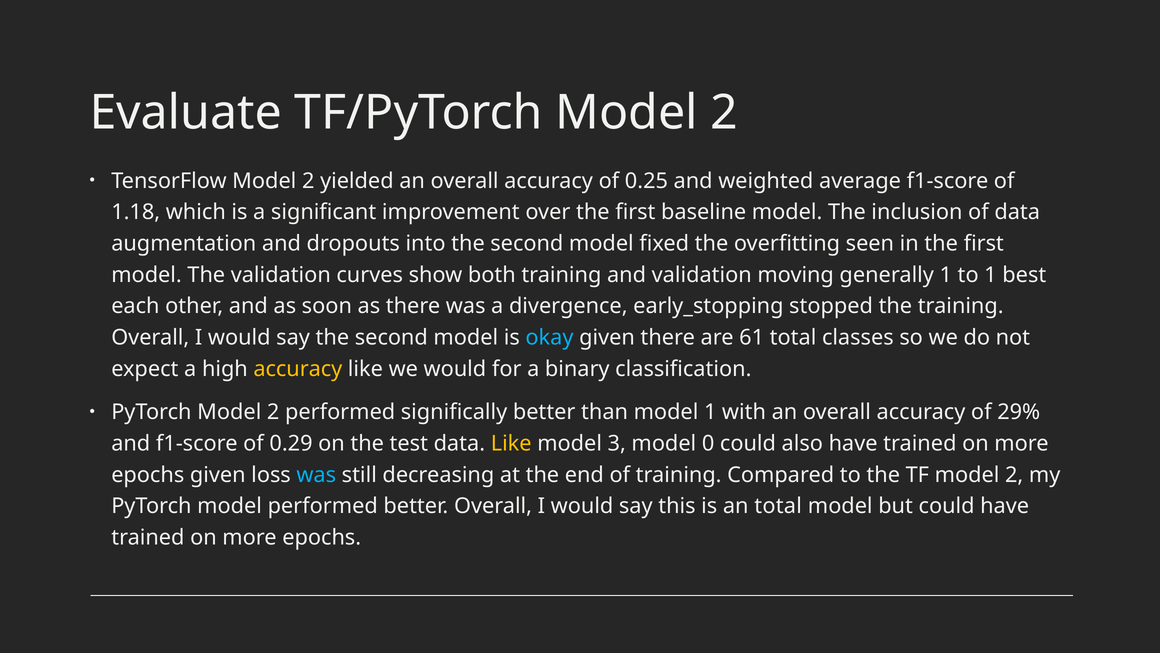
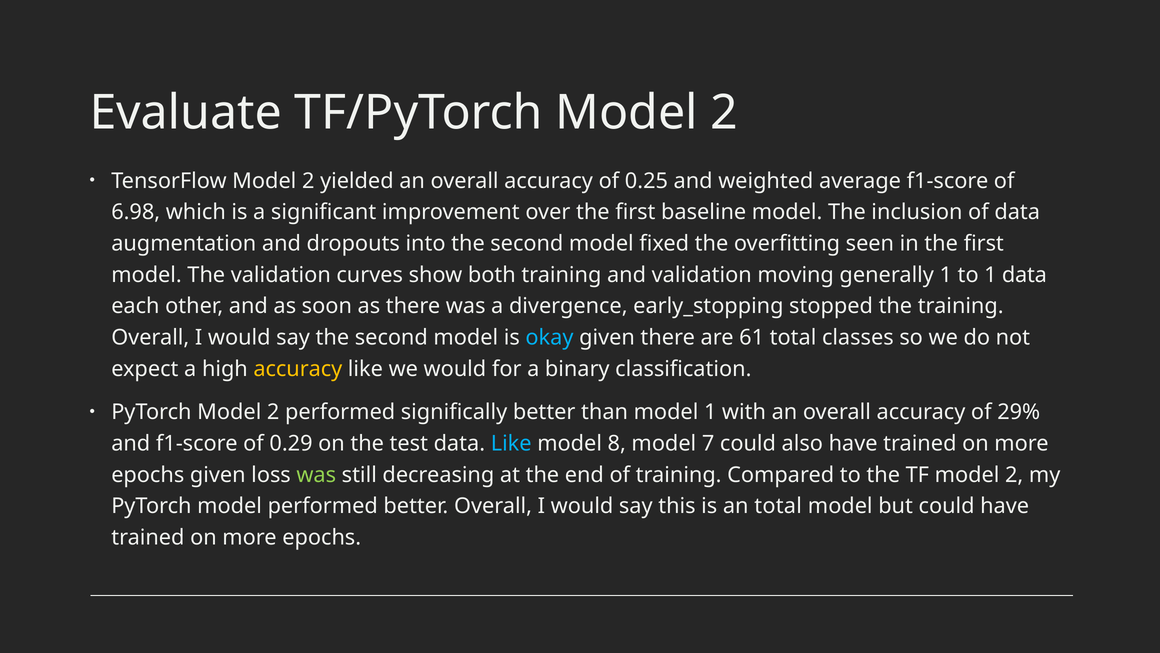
1.18: 1.18 -> 6.98
1 best: best -> data
Like at (511, 443) colour: yellow -> light blue
3: 3 -> 8
0: 0 -> 7
was at (316, 475) colour: light blue -> light green
